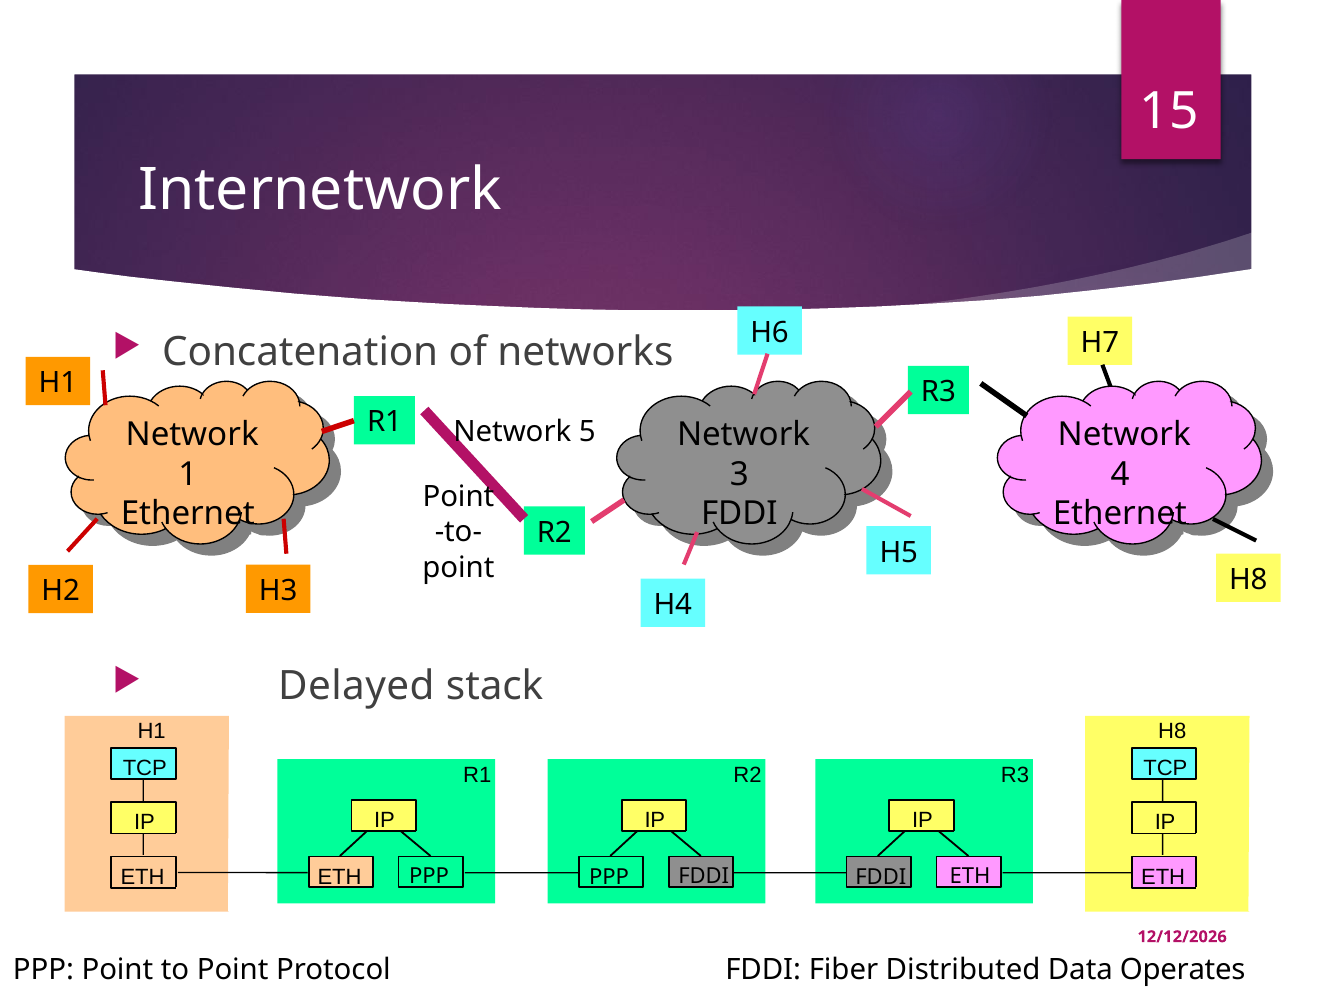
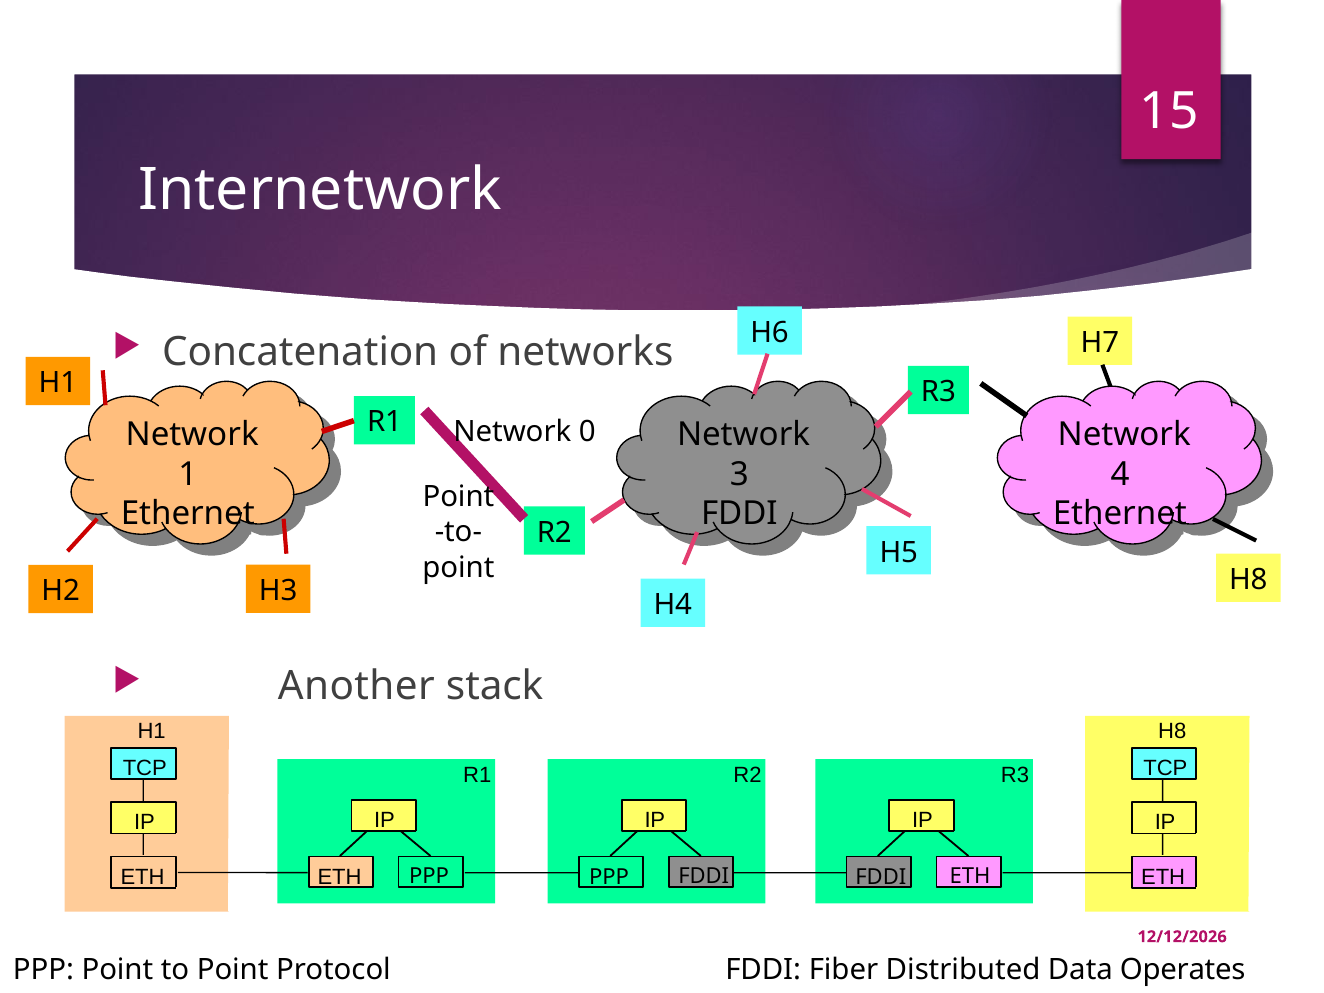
5: 5 -> 0
Delayed: Delayed -> Another
